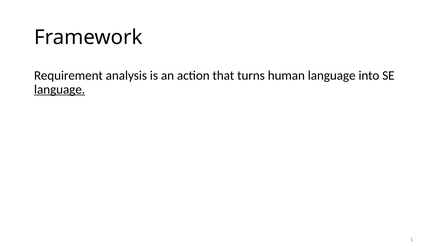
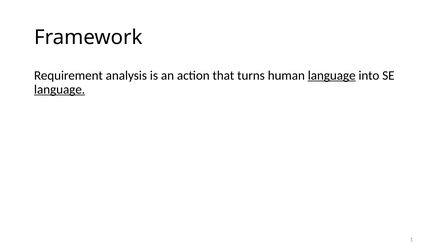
language at (332, 76) underline: none -> present
